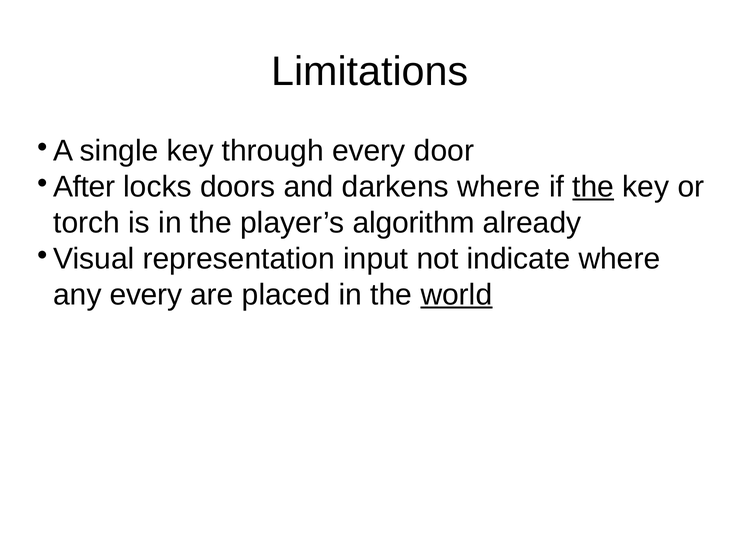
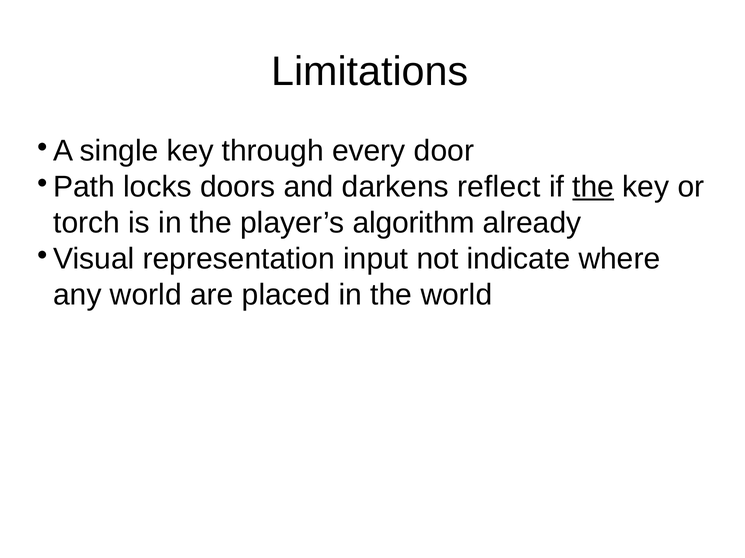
After: After -> Path
darkens where: where -> reflect
any every: every -> world
world at (456, 295) underline: present -> none
